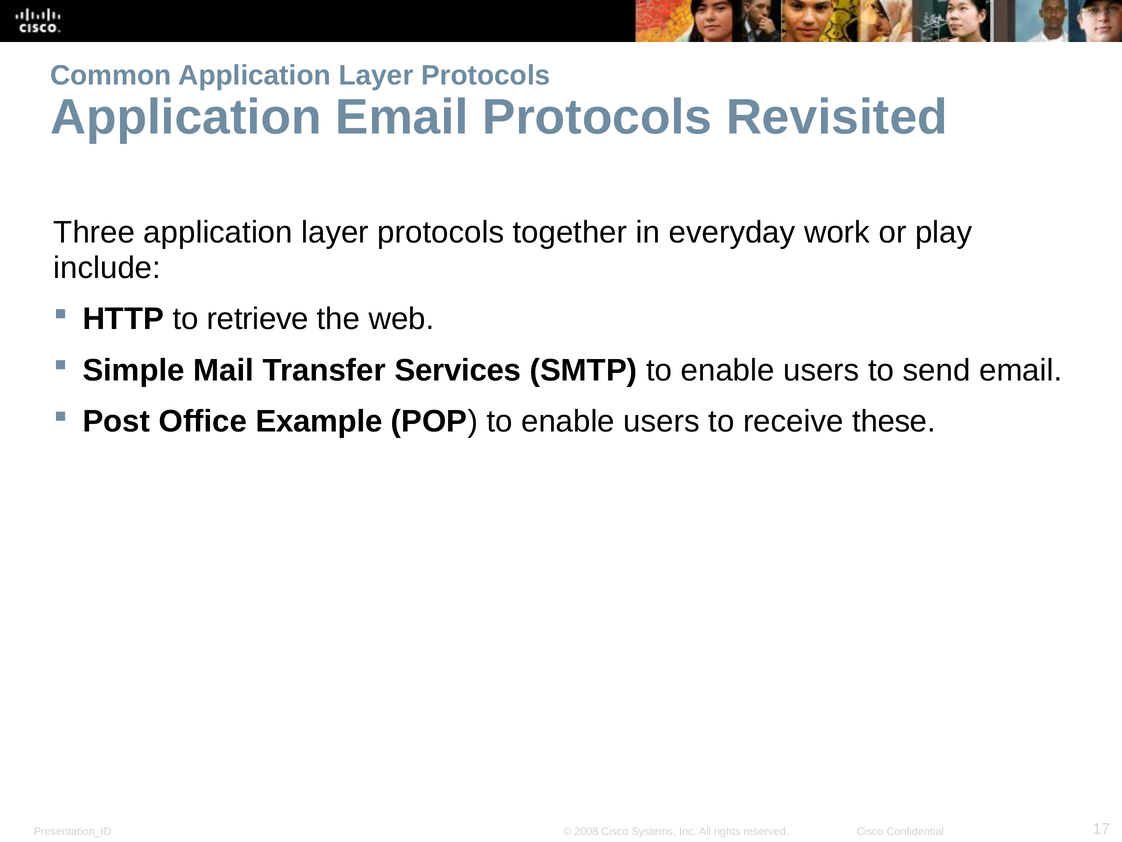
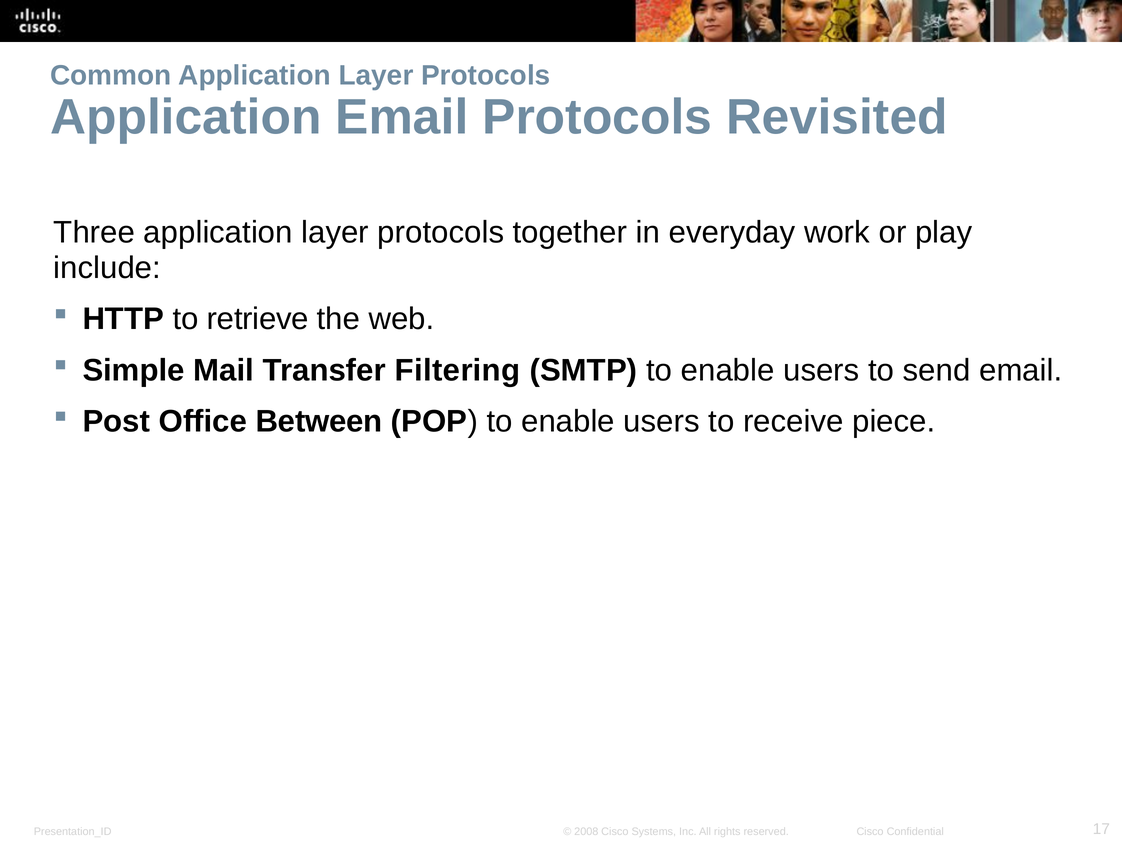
Services: Services -> Filtering
Example: Example -> Between
these: these -> piece
